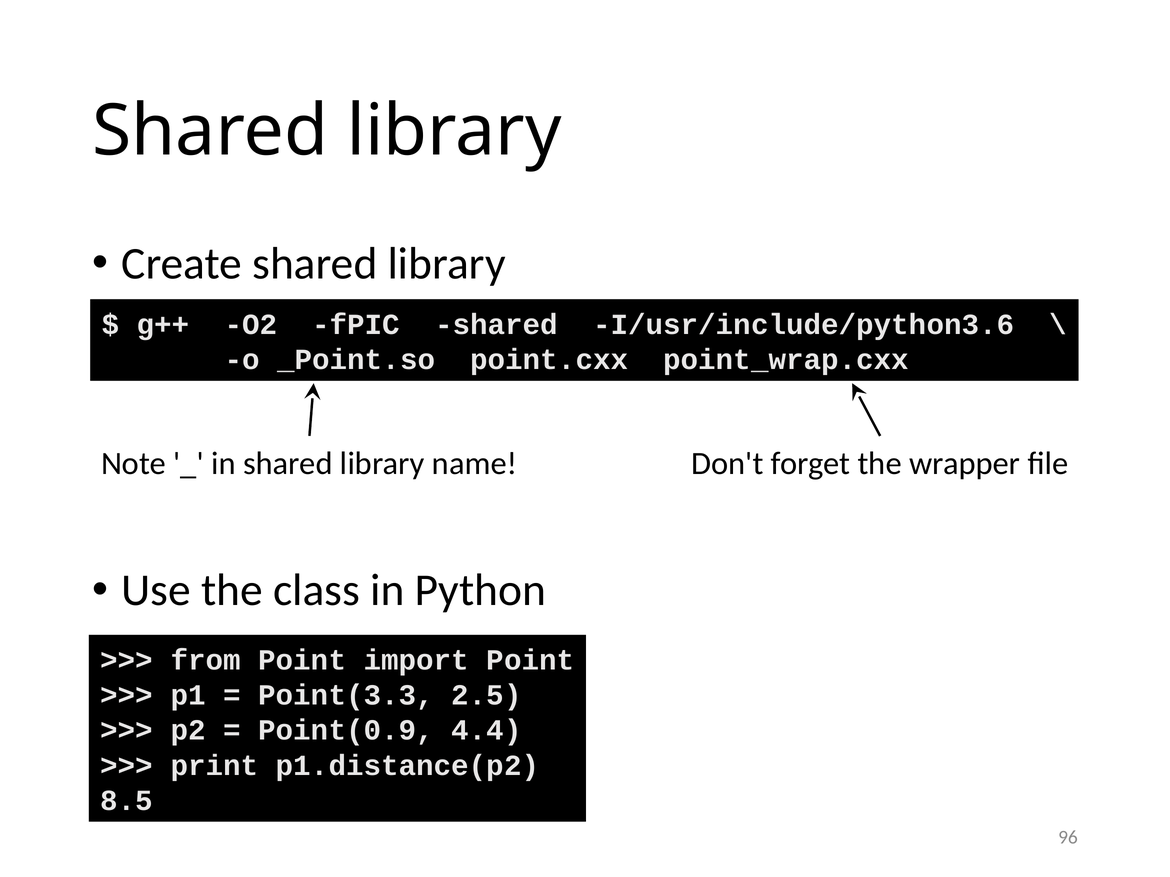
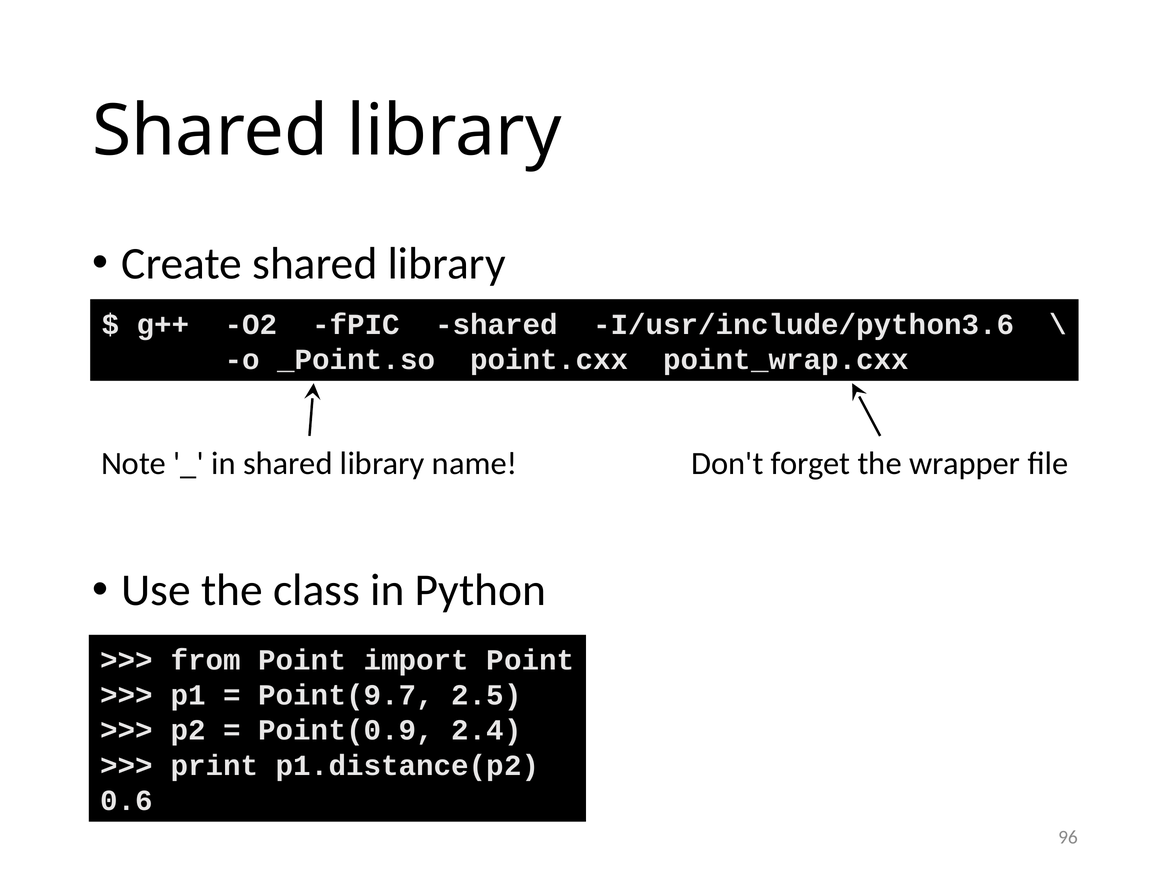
Point(3.3: Point(3.3 -> Point(9.7
4.4: 4.4 -> 2.4
8.5: 8.5 -> 0.6
